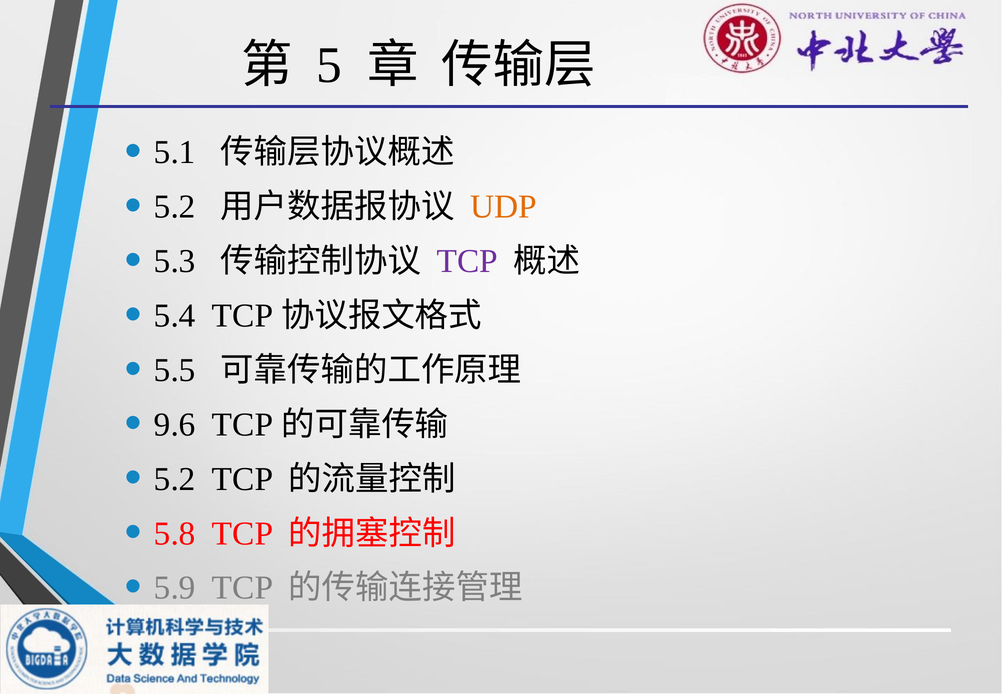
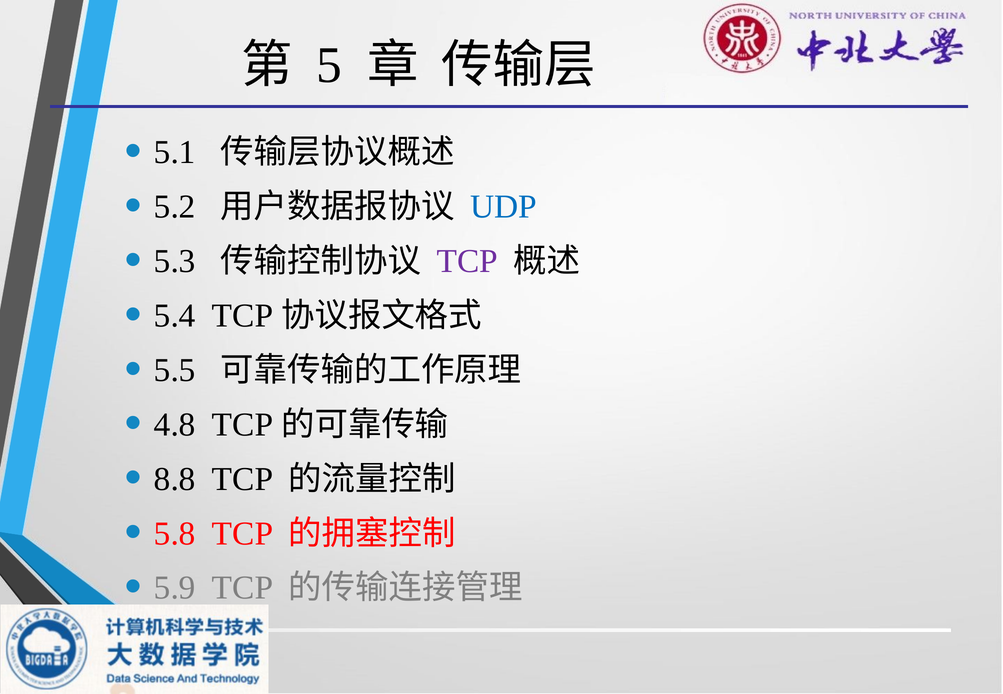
UDP colour: orange -> blue
9.6: 9.6 -> 4.8
5.2 at (175, 479): 5.2 -> 8.8
